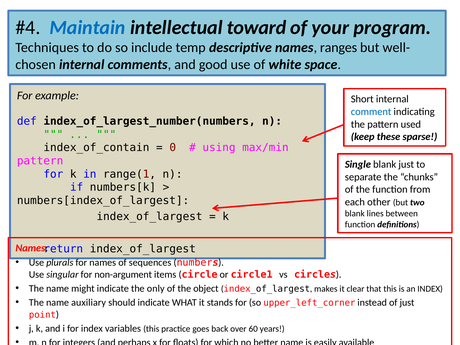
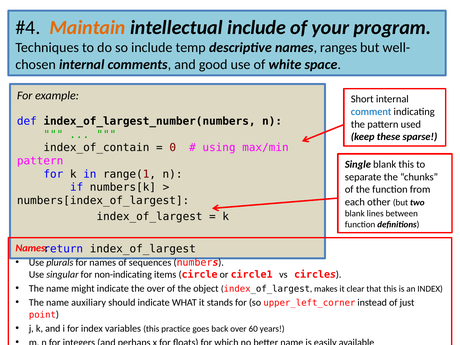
Maintain colour: blue -> orange
intellectual toward: toward -> include
blank just: just -> this
non-argument: non-argument -> non-indicating
the only: only -> over
